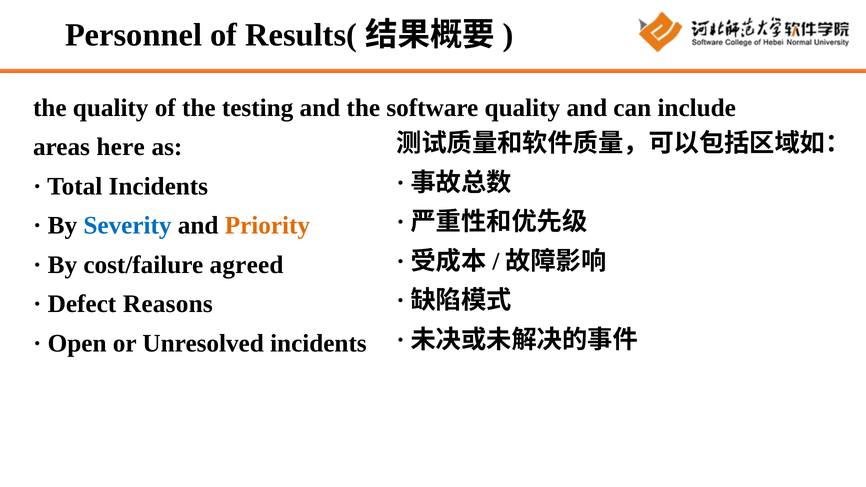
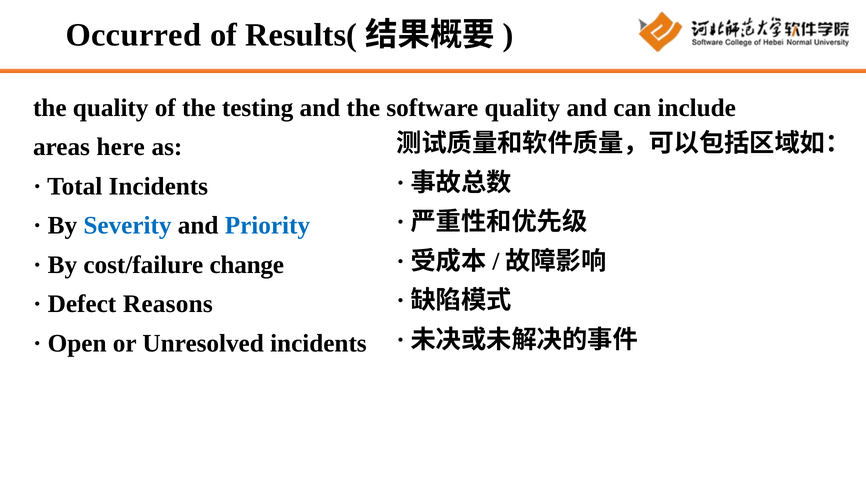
Personnel: Personnel -> Occurred
Priority colour: orange -> blue
agreed: agreed -> change
